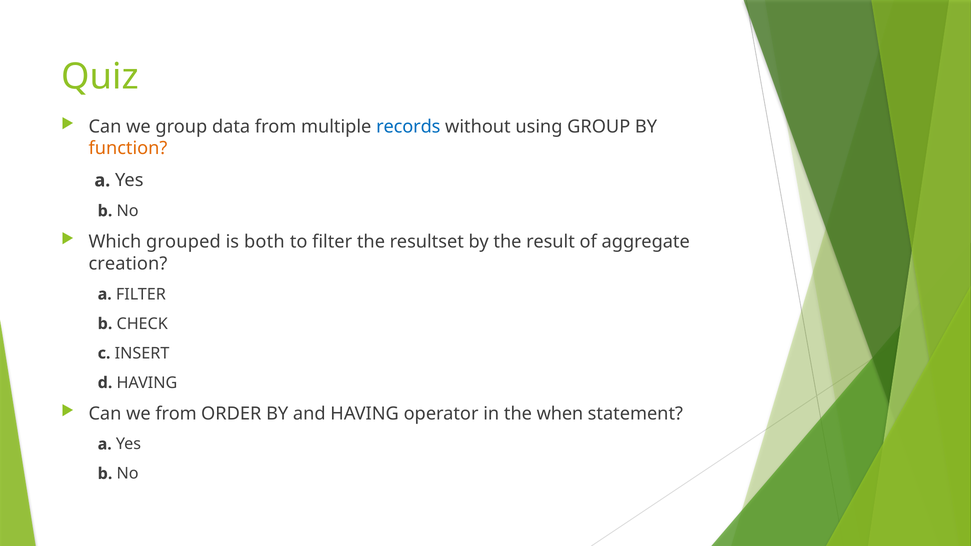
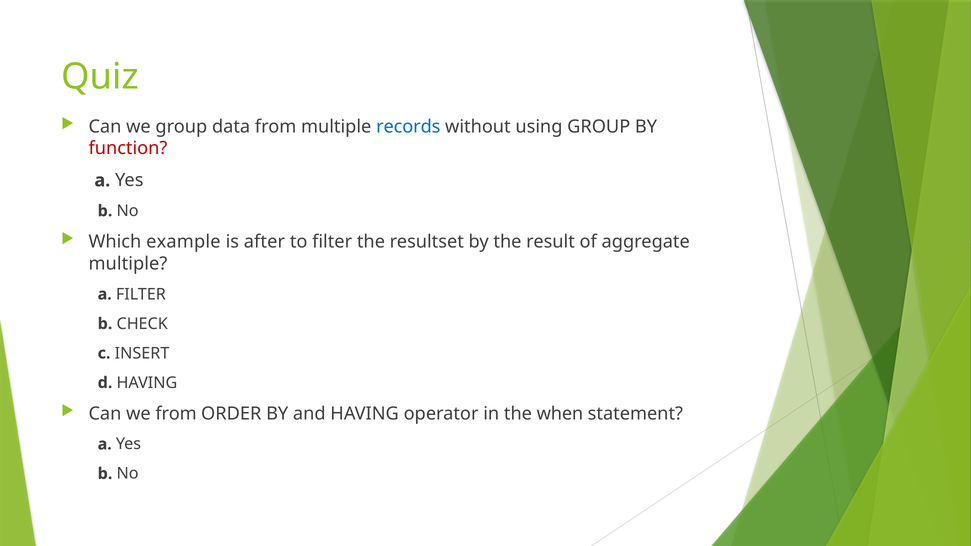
function colour: orange -> red
grouped: grouped -> example
both: both -> after
creation at (128, 264): creation -> multiple
